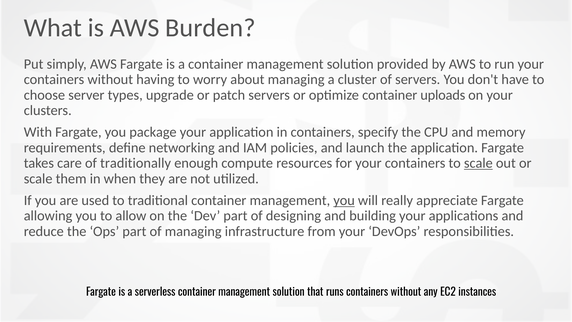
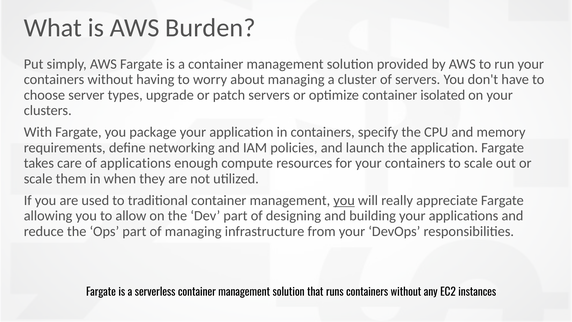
uploads: uploads -> isolated
of traditionally: traditionally -> applications
scale at (478, 163) underline: present -> none
